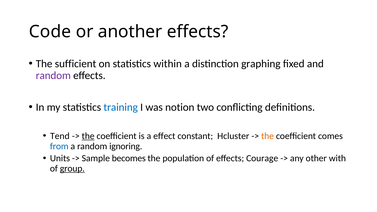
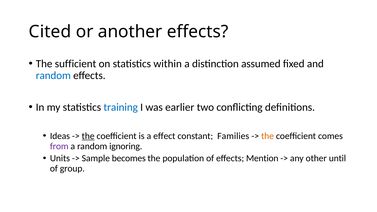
Code: Code -> Cited
graphing: graphing -> assumed
random at (53, 76) colour: purple -> blue
notion: notion -> earlier
Tend: Tend -> Ideas
Hcluster: Hcluster -> Families
from colour: blue -> purple
Courage: Courage -> Mention
with: with -> until
group underline: present -> none
